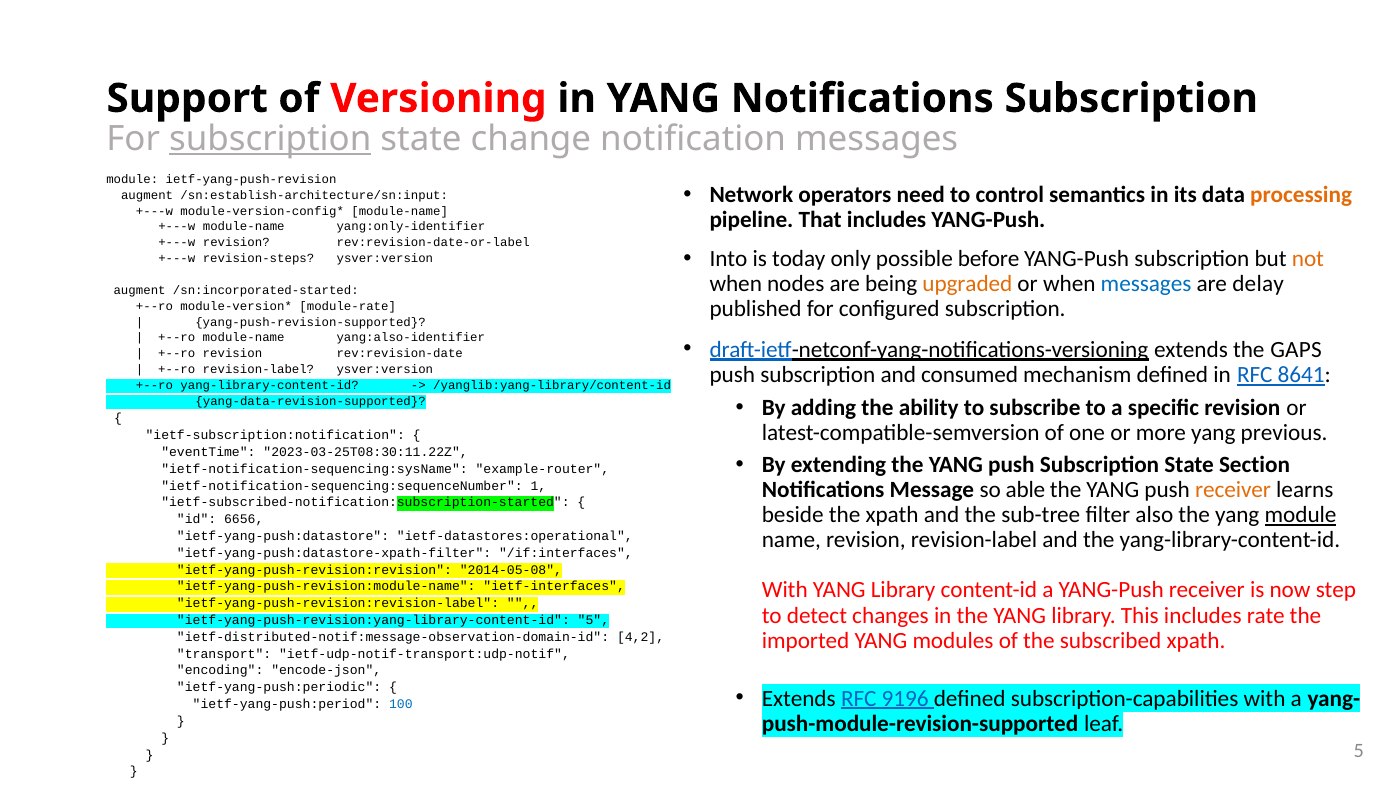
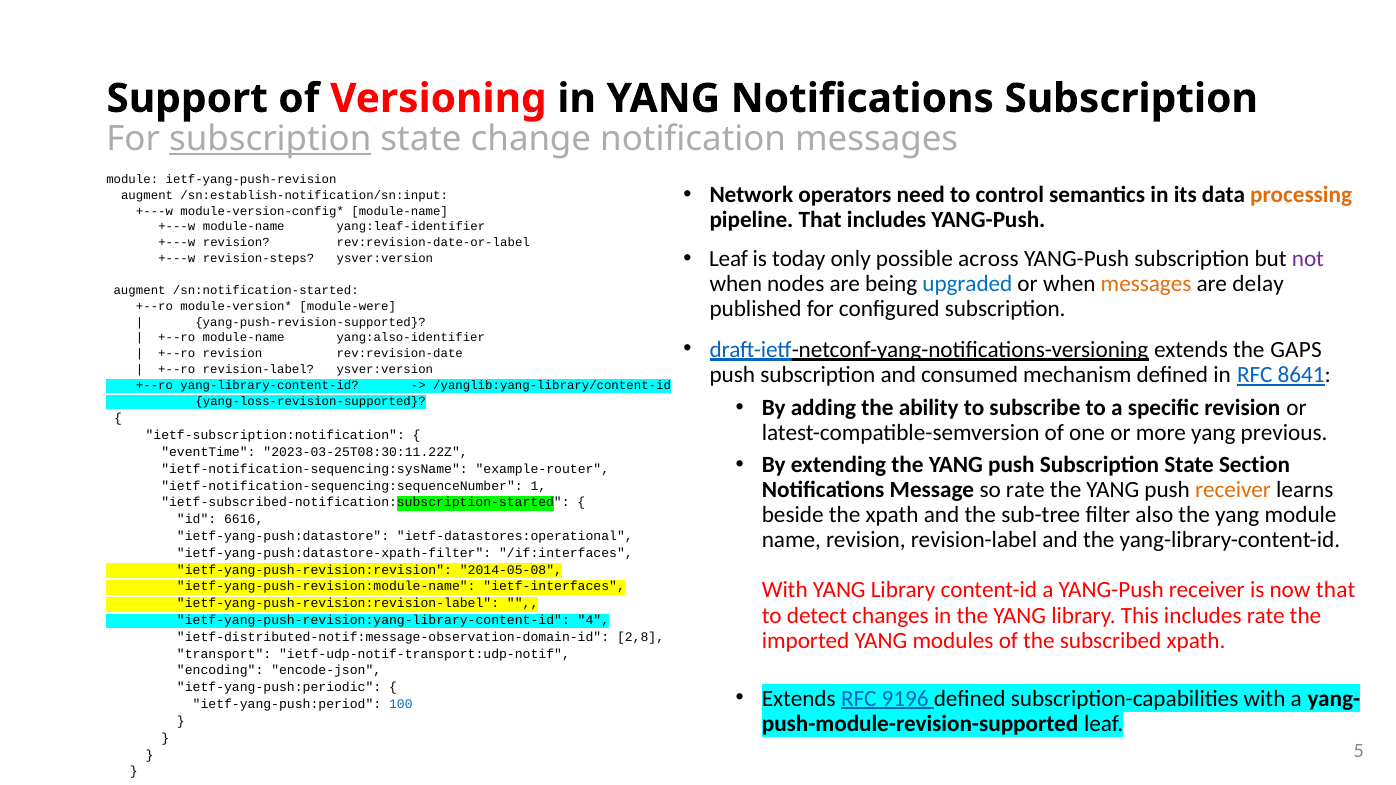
/sn:establish-architecture/sn:input: /sn:establish-architecture/sn:input -> /sn:establish-notification/sn:input
yang:only-identifier: yang:only-identifier -> yang:leaf-identifier
Into at (729, 259): Into -> Leaf
before: before -> across
not colour: orange -> purple
upgraded colour: orange -> blue
messages at (1146, 284) colour: blue -> orange
/sn:incorporated-started: /sn:incorporated-started -> /sn:notification-started
module-rate: module-rate -> module-were
yang-data-revision-supported: yang-data-revision-supported -> yang-loss-revision-supported
so able: able -> rate
module at (1301, 515) underline: present -> none
6656: 6656 -> 6616
now step: step -> that
ietf-yang-push-revision:yang-library-content-id 5: 5 -> 4
4,2: 4,2 -> 2,8
